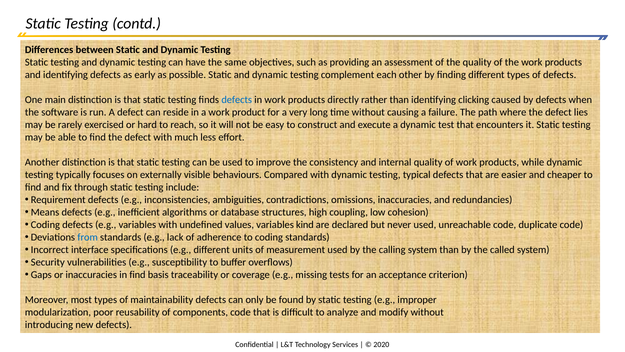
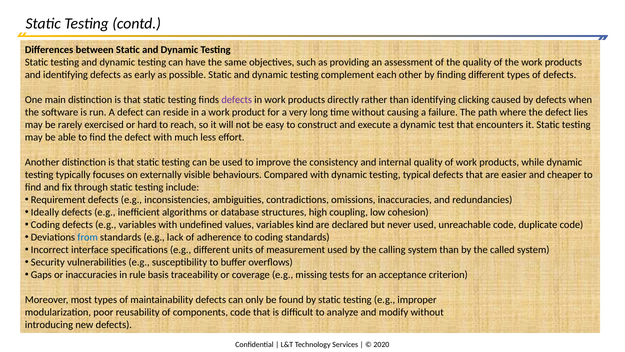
defects at (237, 100) colour: blue -> purple
Means: Means -> Ideally
in find: find -> rule
